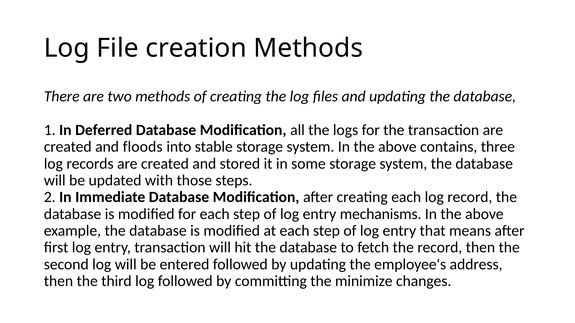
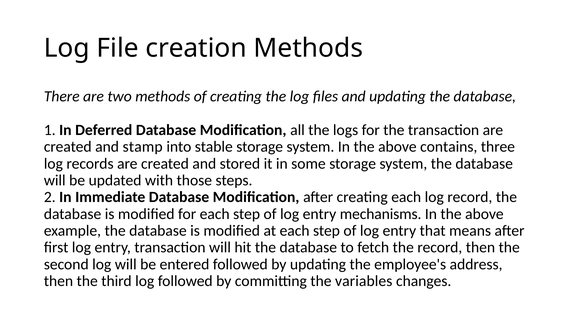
floods: floods -> stamp
minimize: minimize -> variables
